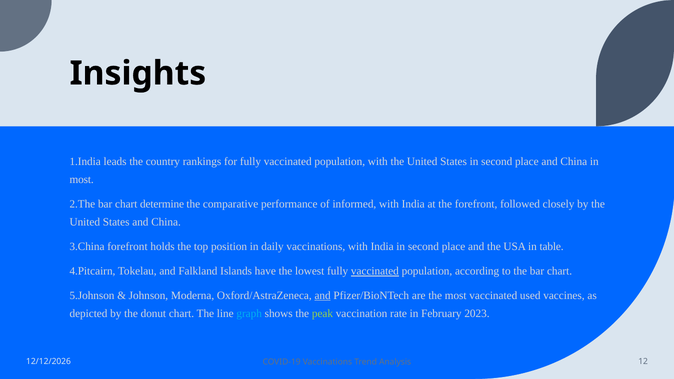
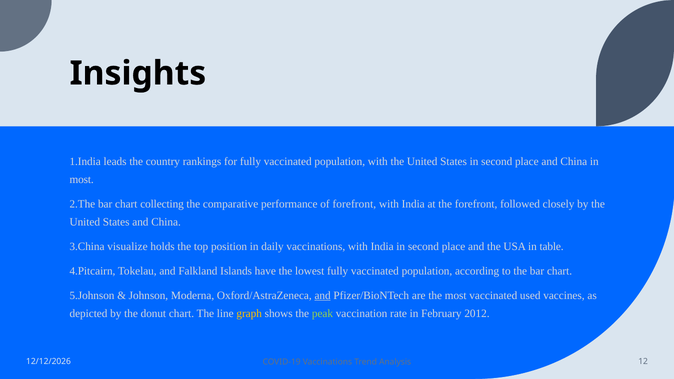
determine: determine -> collecting
of informed: informed -> forefront
forefront at (127, 247): forefront -> visualize
vaccinated at (375, 271) underline: present -> none
graph colour: light blue -> yellow
2023: 2023 -> 2012
